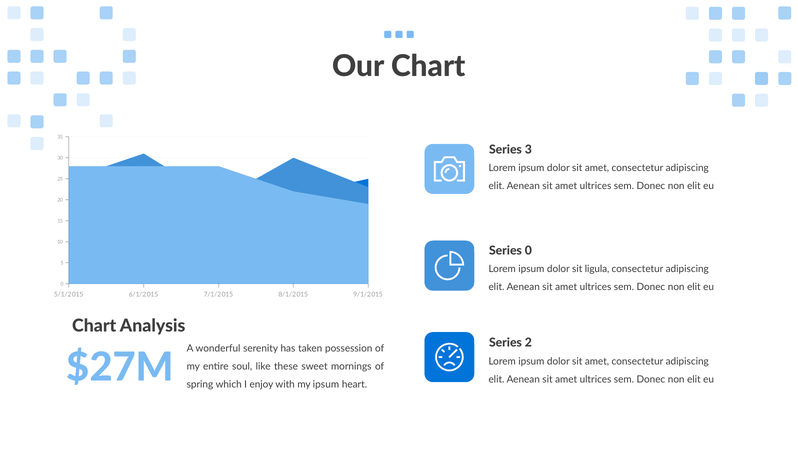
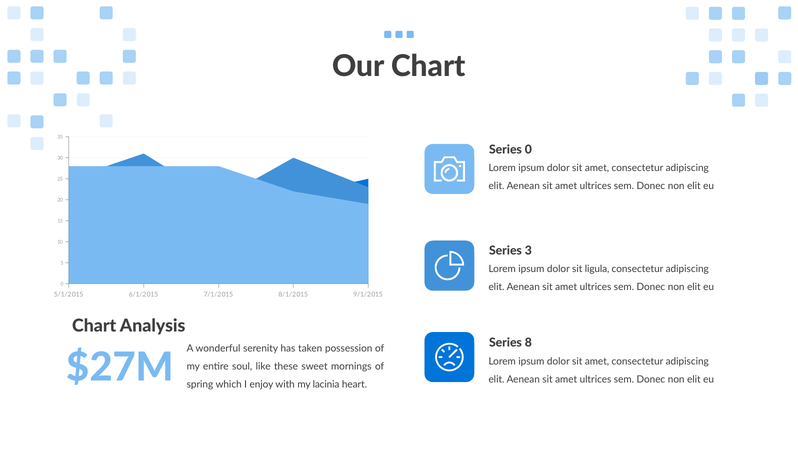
Series 3: 3 -> 0
Series 0: 0 -> 3
2: 2 -> 8
my ipsum: ipsum -> lacinia
